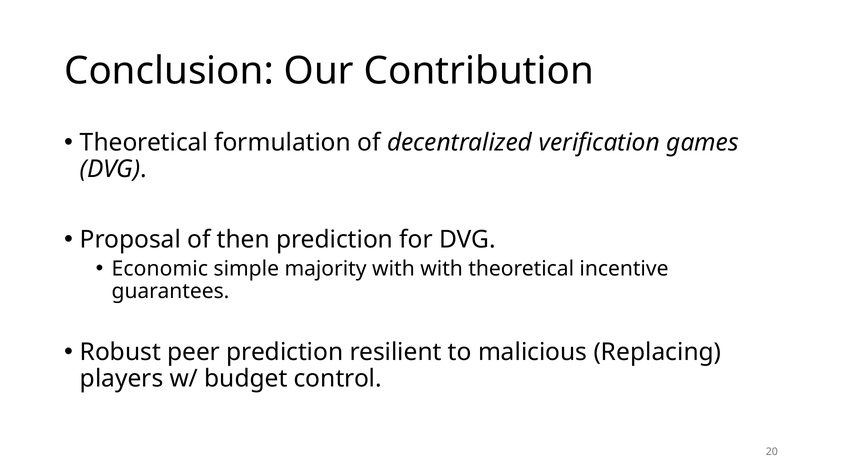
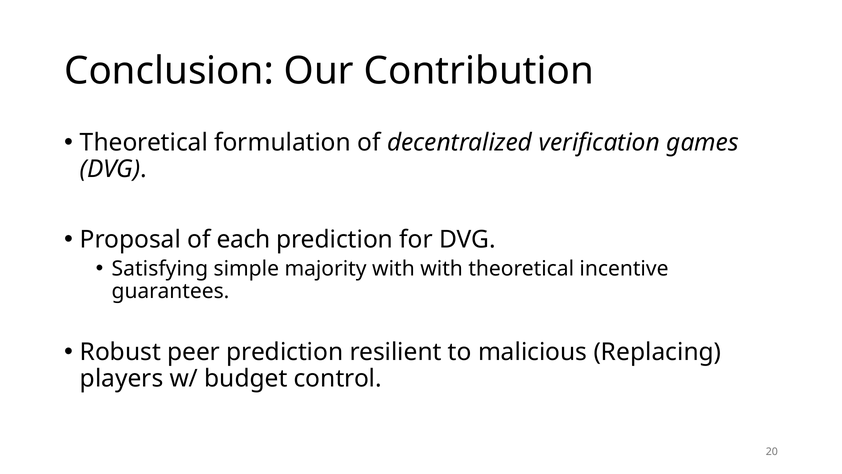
then: then -> each
Economic: Economic -> Satisfying
